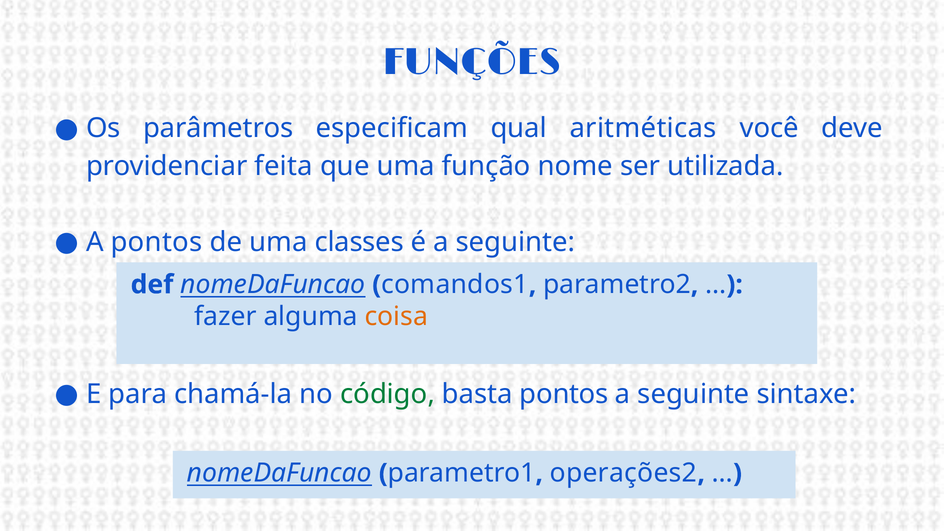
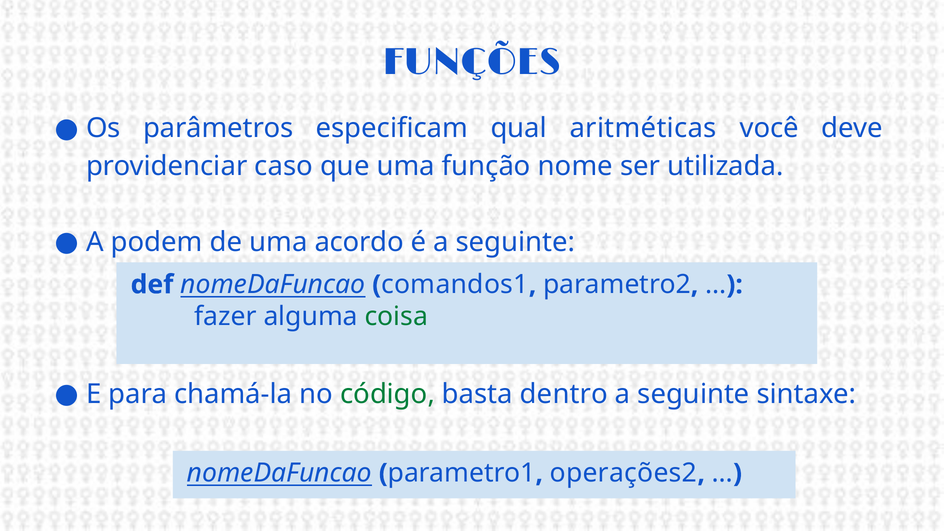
feita: feita -> caso
A pontos: pontos -> podem
classes: classes -> acordo
coisa colour: orange -> green
basta pontos: pontos -> dentro
